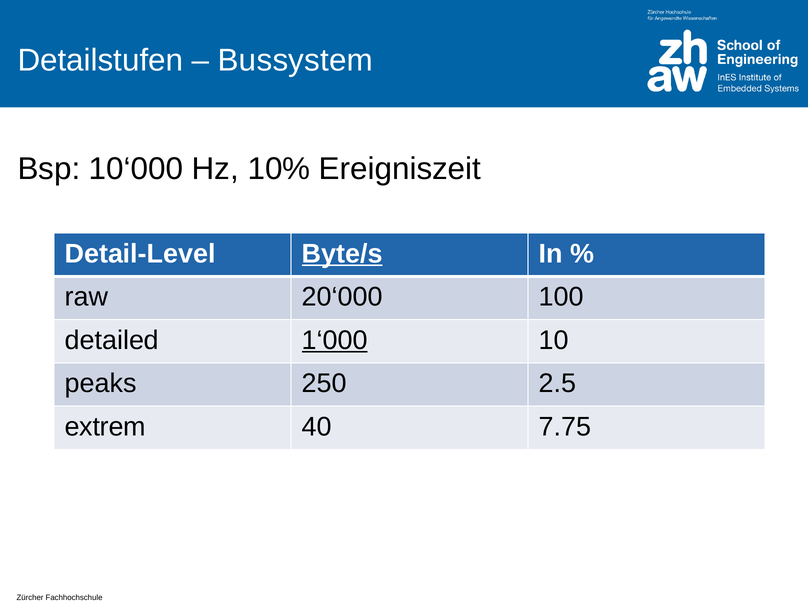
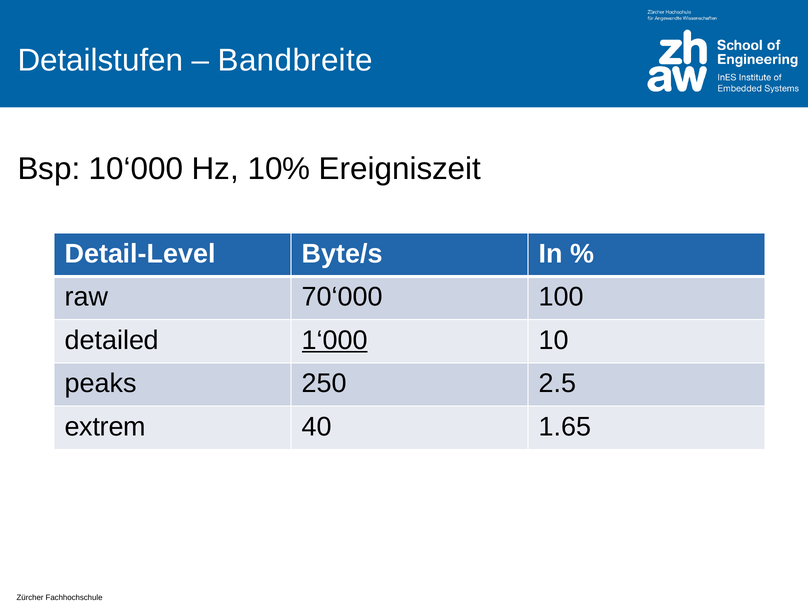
Bussystem: Bussystem -> Bandbreite
Byte/s underline: present -> none
20‘000: 20‘000 -> 70‘000
7.75: 7.75 -> 1.65
